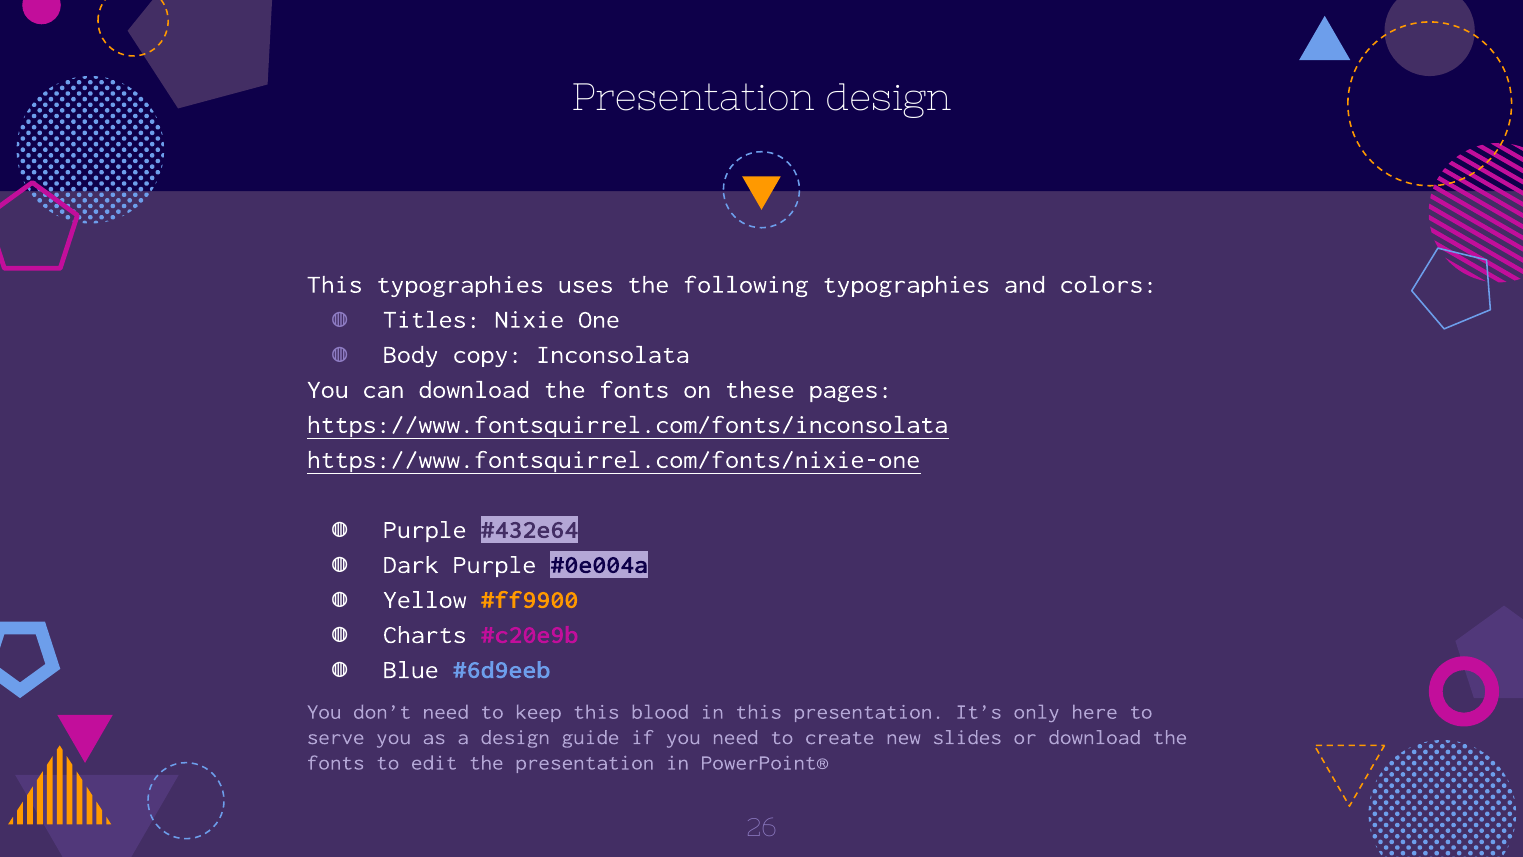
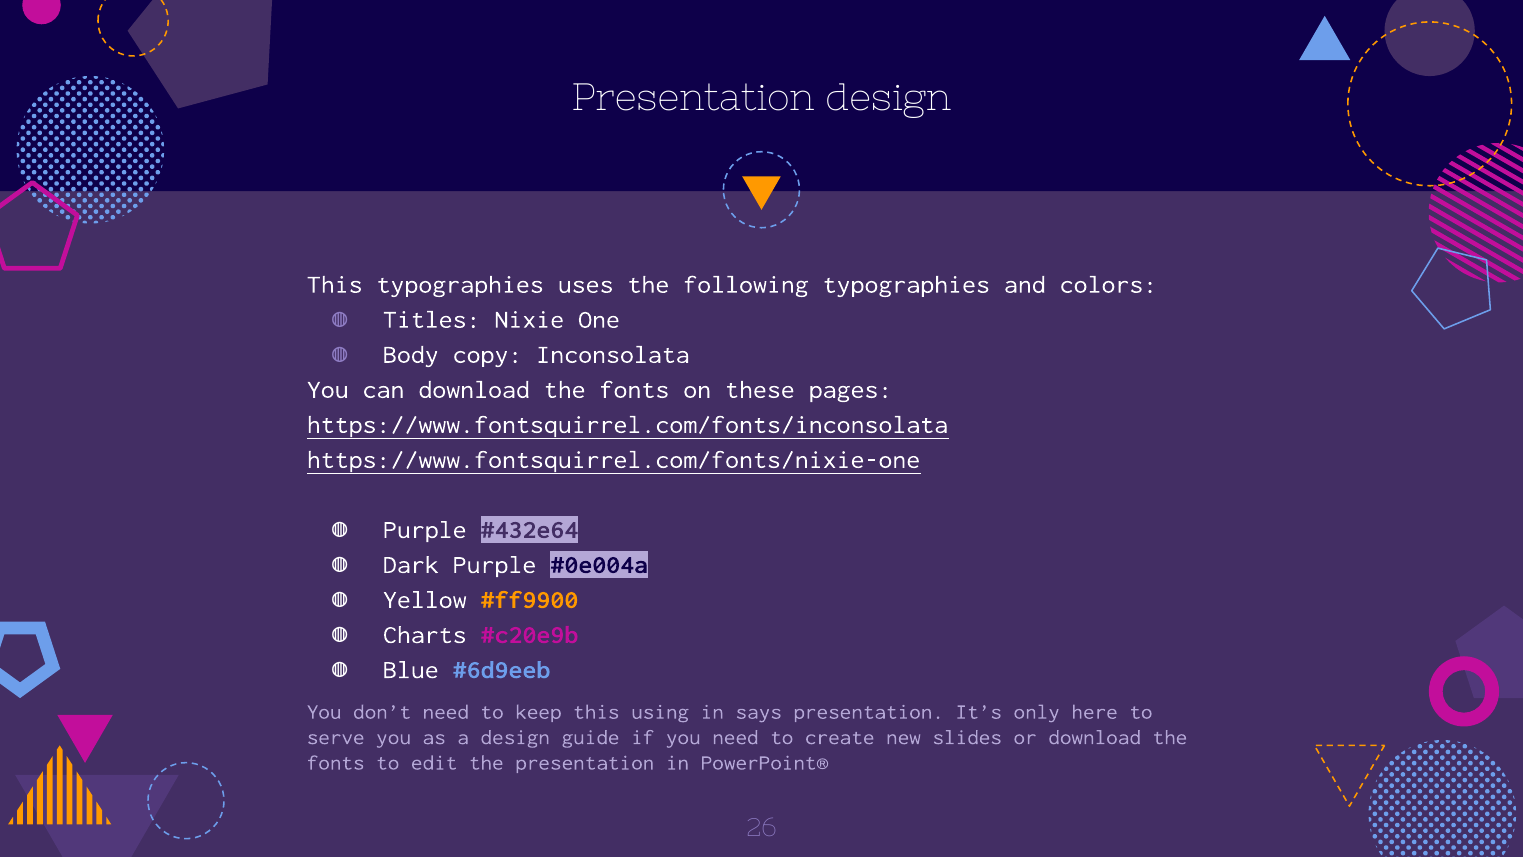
blood: blood -> using
in this: this -> says
